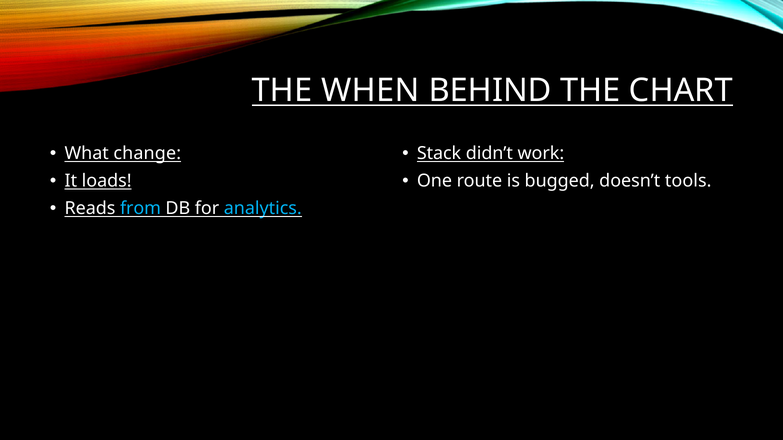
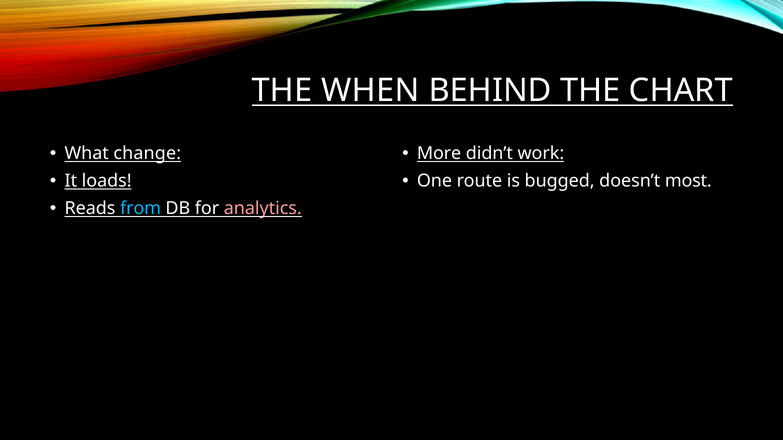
Stack: Stack -> More
tools: tools -> most
analytics colour: light blue -> pink
